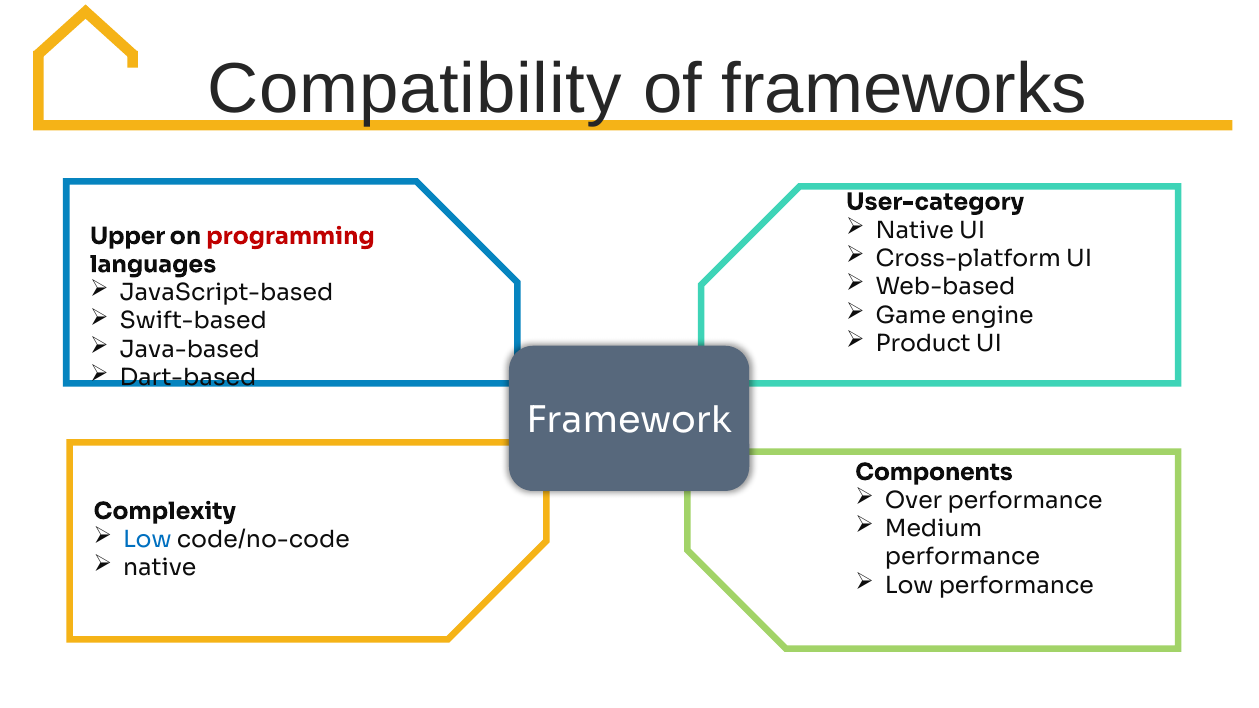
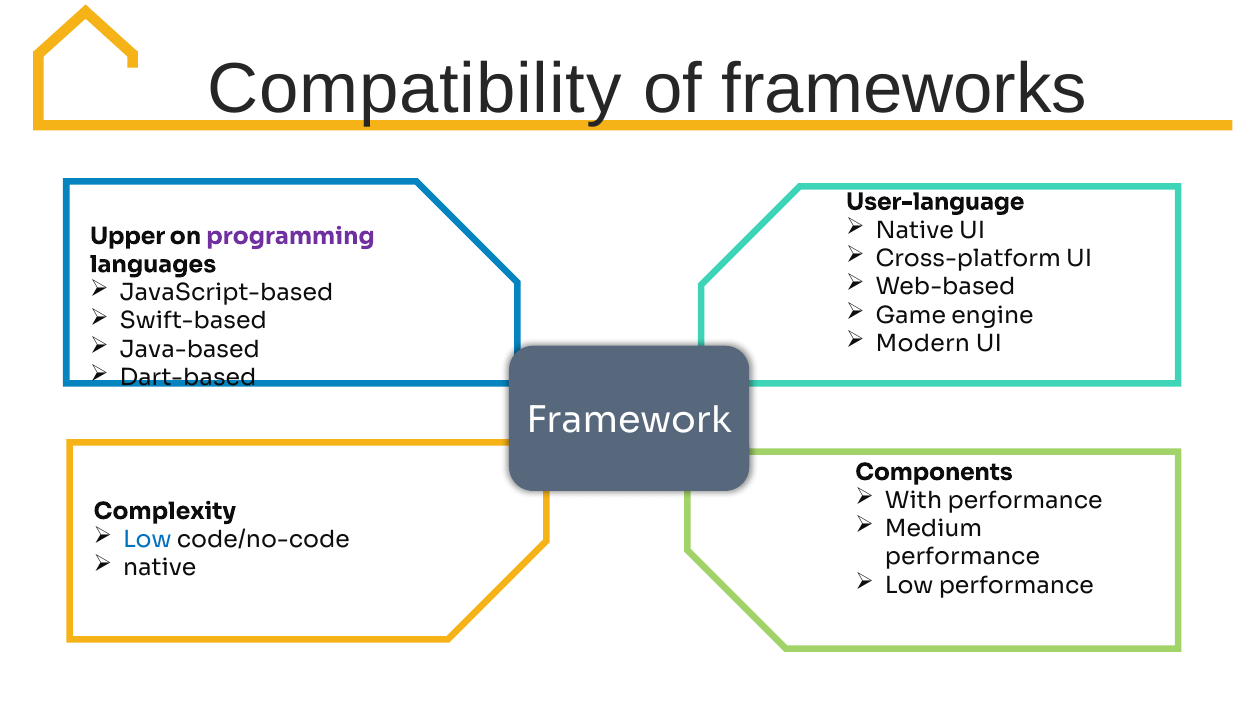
User-category: User-category -> User-language
programming colour: red -> purple
Product: Product -> Modern
Over: Over -> With
